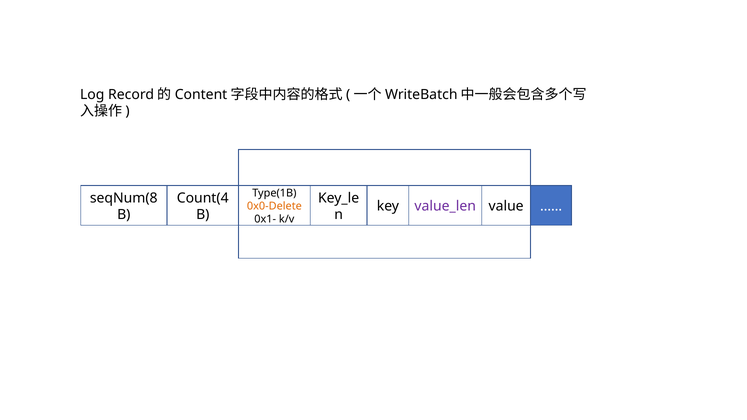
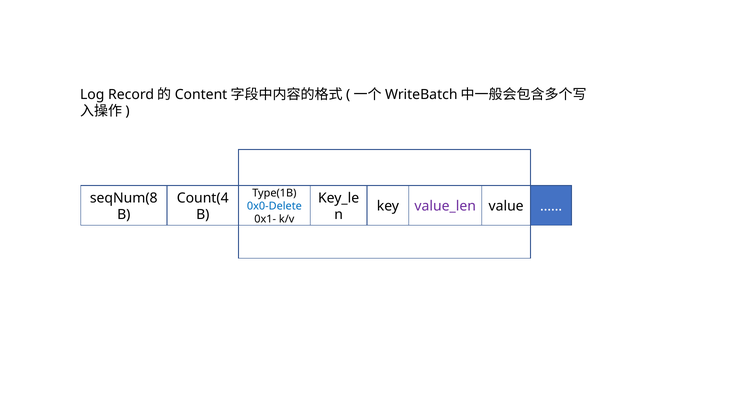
0x0-Delete colour: orange -> blue
